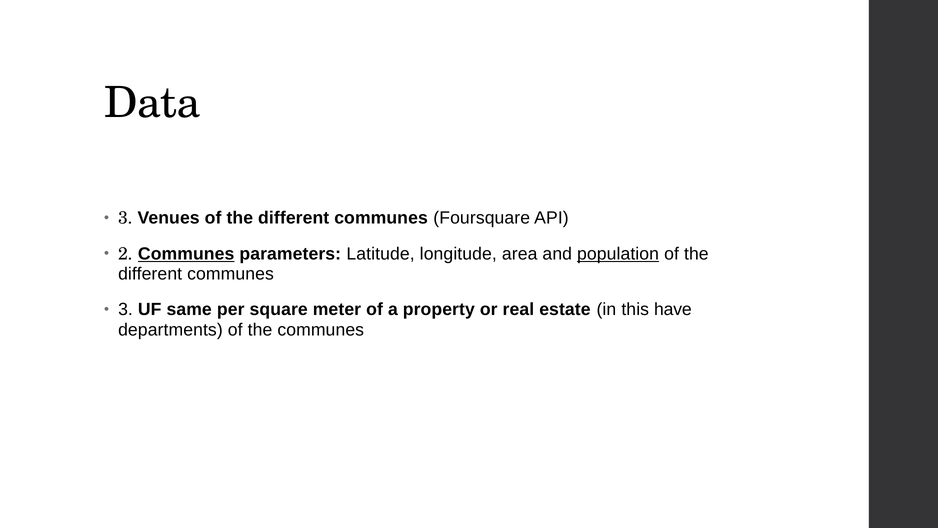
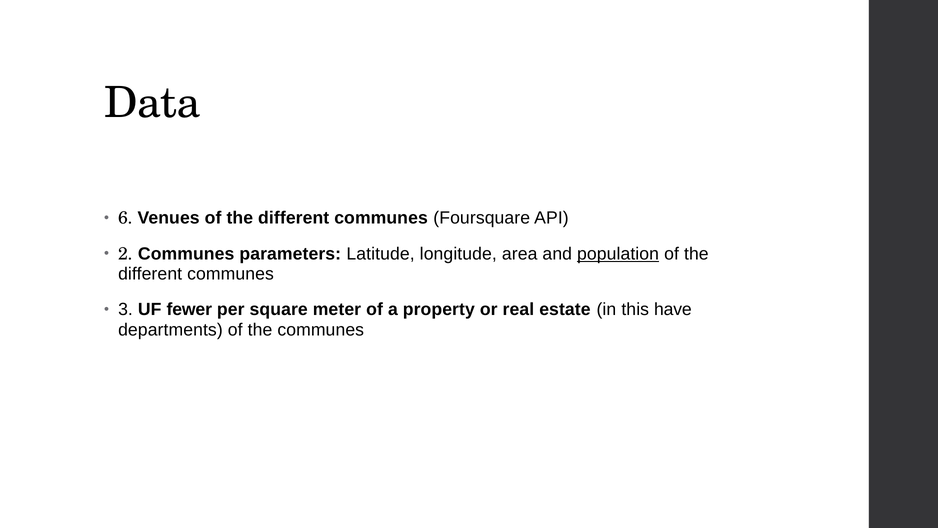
3 at (125, 218): 3 -> 6
Communes at (186, 254) underline: present -> none
same: same -> fewer
